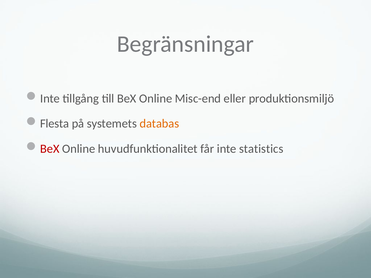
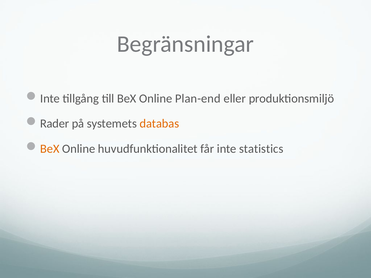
Misc-end: Misc-end -> Plan-end
Flesta: Flesta -> Rader
BeX at (50, 149) colour: red -> orange
